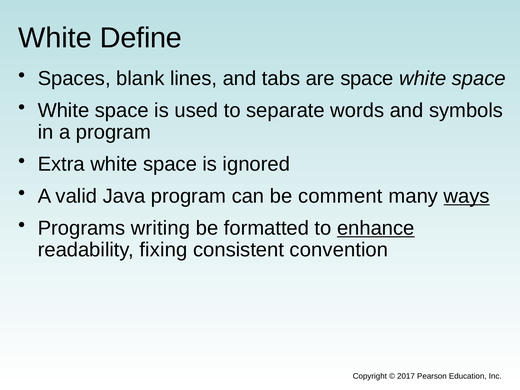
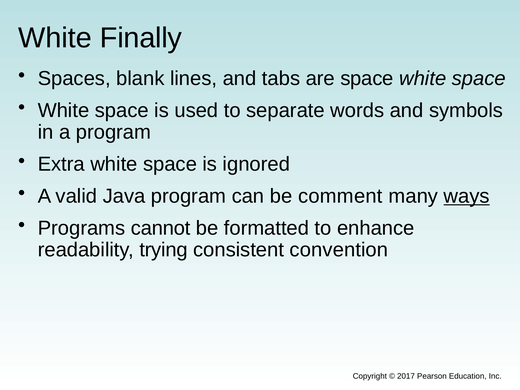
Define: Define -> Finally
writing: writing -> cannot
enhance underline: present -> none
fixing: fixing -> trying
